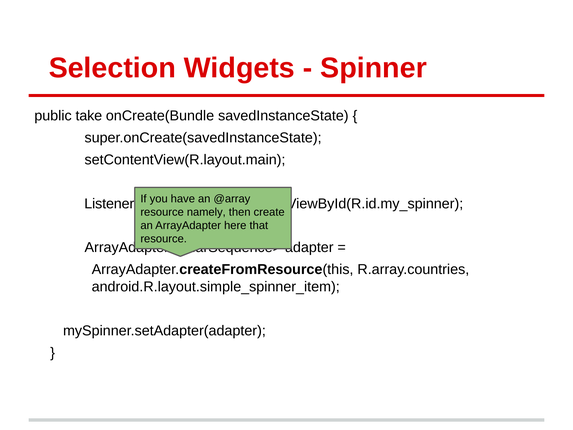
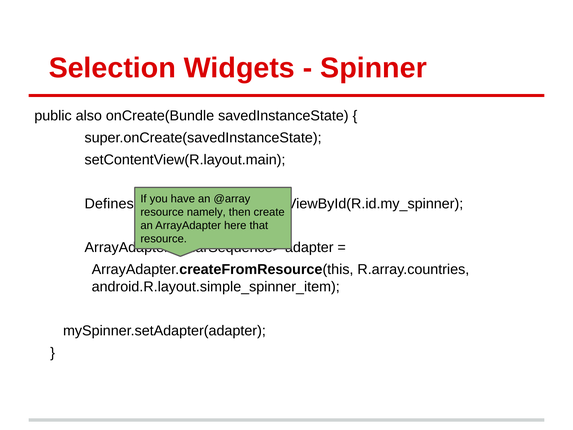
take: take -> also
Listener: Listener -> Defines
